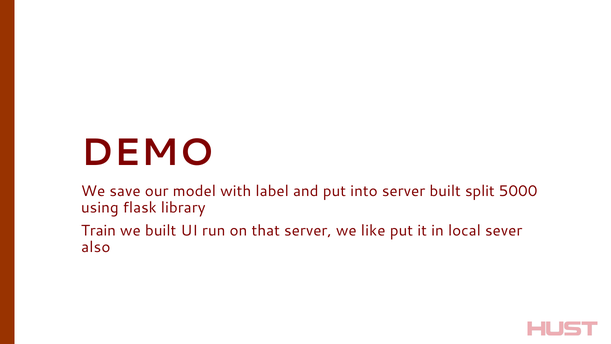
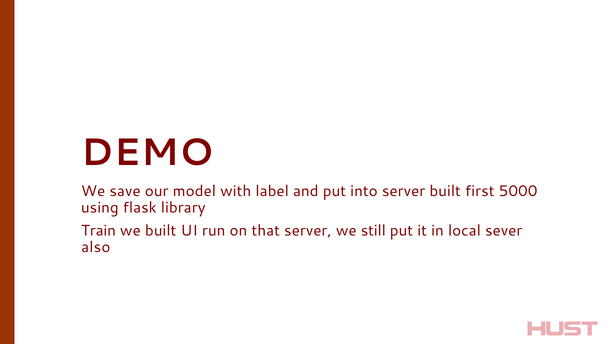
split: split -> first
like: like -> still
